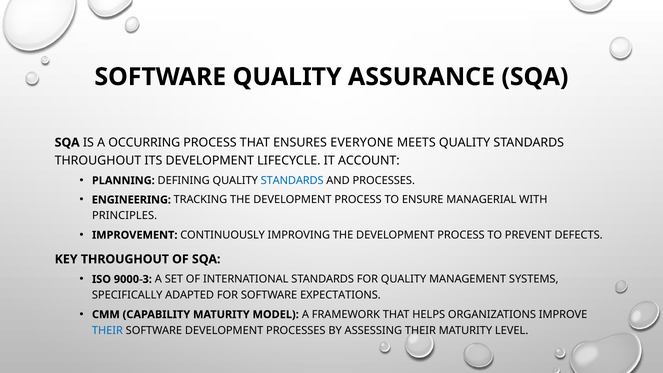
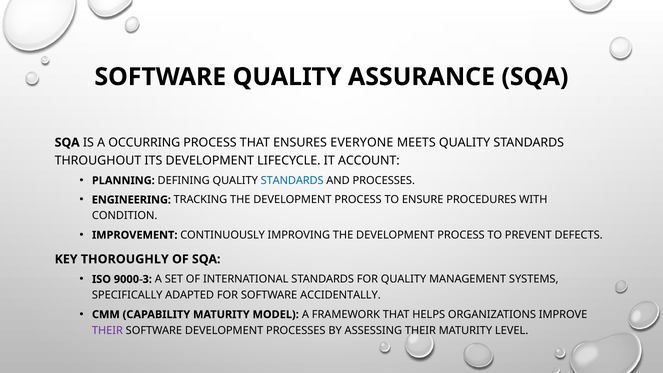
MANAGERIAL: MANAGERIAL -> PROCEDURES
PRINCIPLES: PRINCIPLES -> CONDITION
KEY THROUGHOUT: THROUGHOUT -> THOROUGHLY
EXPECTATIONS: EXPECTATIONS -> ACCIDENTALLY
THEIR at (107, 330) colour: blue -> purple
